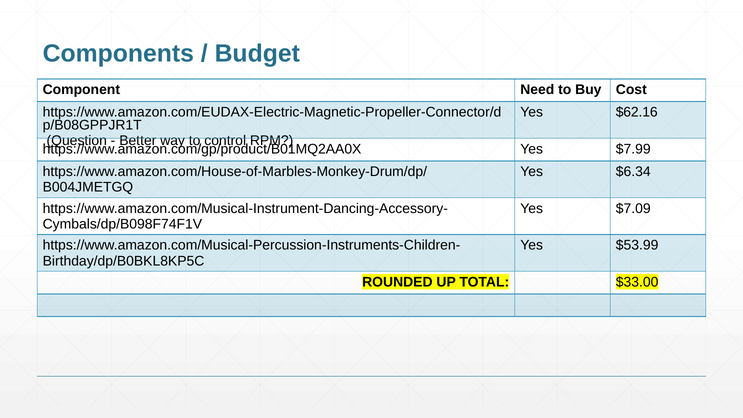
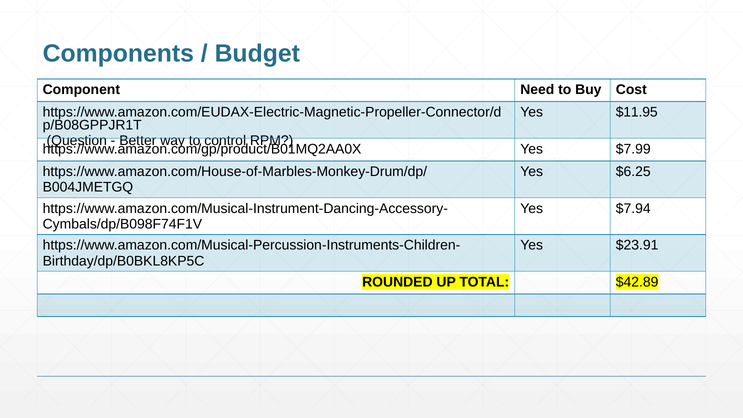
$62.16: $62.16 -> $11.95
$6.34: $6.34 -> $6.25
$7.09: $7.09 -> $7.94
$53.99: $53.99 -> $23.91
$33.00: $33.00 -> $42.89
